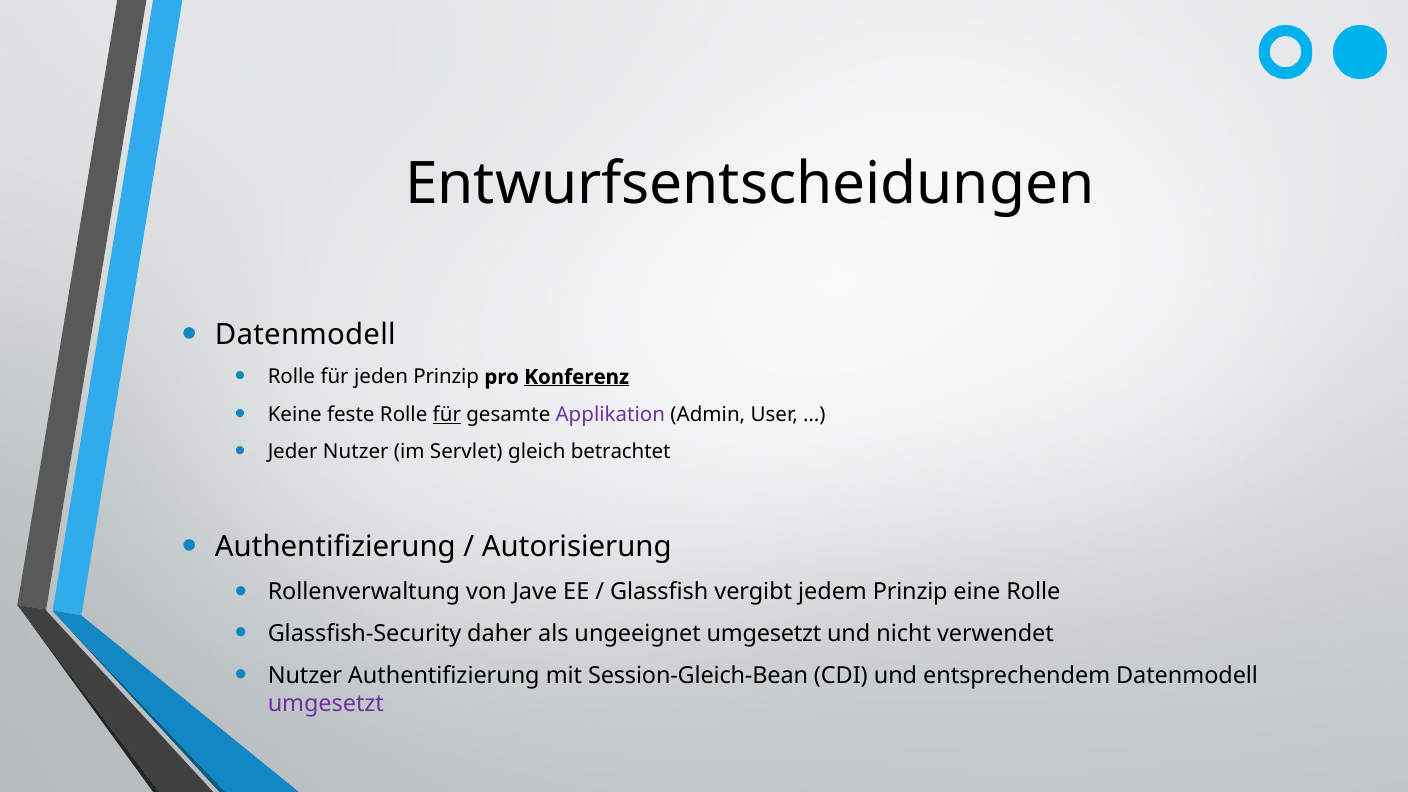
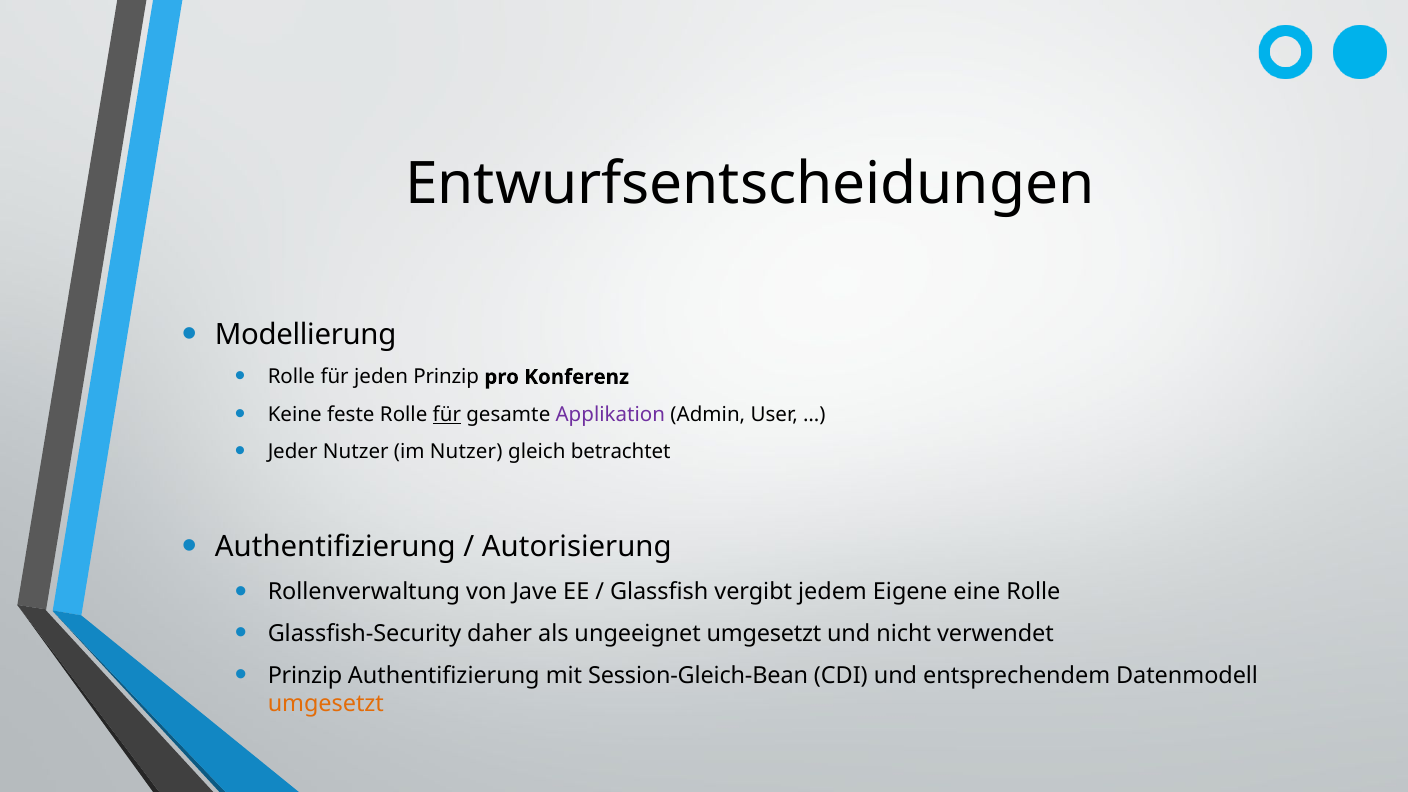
Datenmodell at (305, 335): Datenmodell -> Modellierung
Konferenz underline: present -> none
im Servlet: Servlet -> Nutzer
jedem Prinzip: Prinzip -> Eigene
Nutzer at (305, 675): Nutzer -> Prinzip
umgesetzt at (326, 704) colour: purple -> orange
